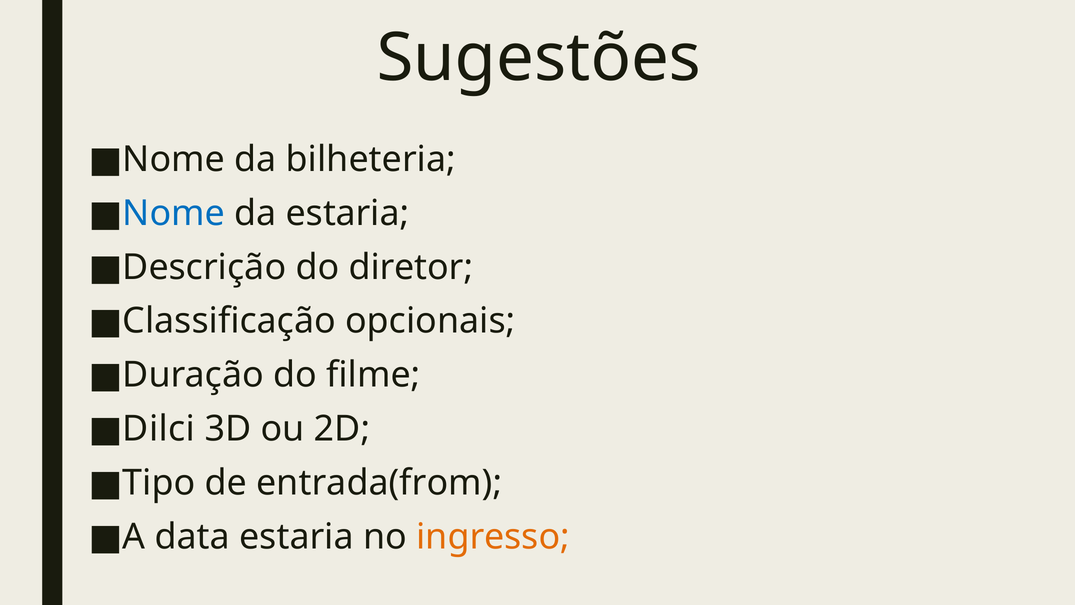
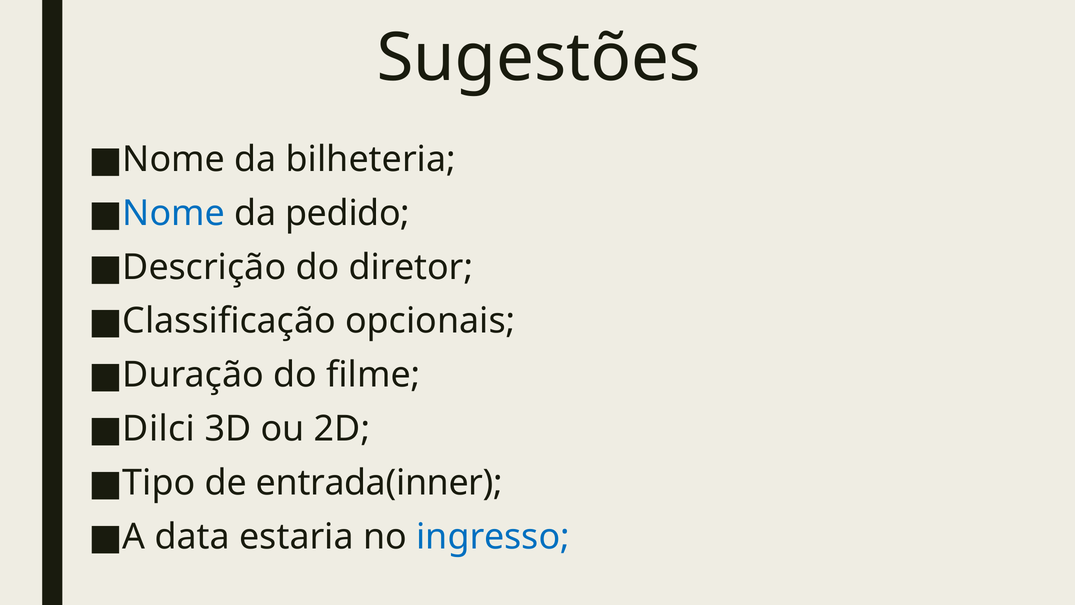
da estaria: estaria -> pedido
entrada(from: entrada(from -> entrada(inner
ingresso colour: orange -> blue
